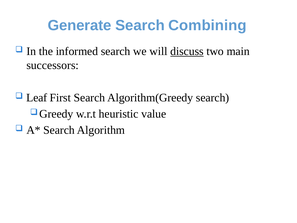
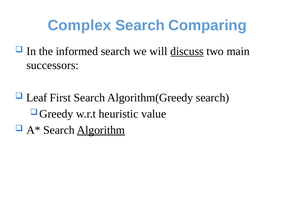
Generate: Generate -> Complex
Combining: Combining -> Comparing
Algorithm underline: none -> present
